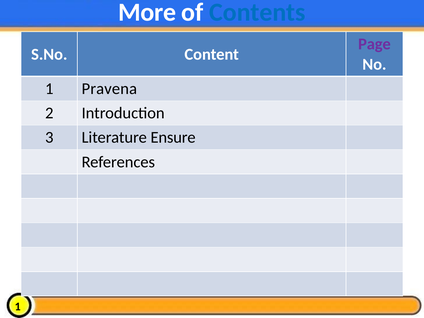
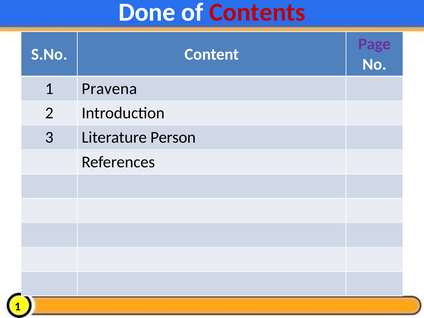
More: More -> Done
Contents colour: blue -> red
Ensure: Ensure -> Person
